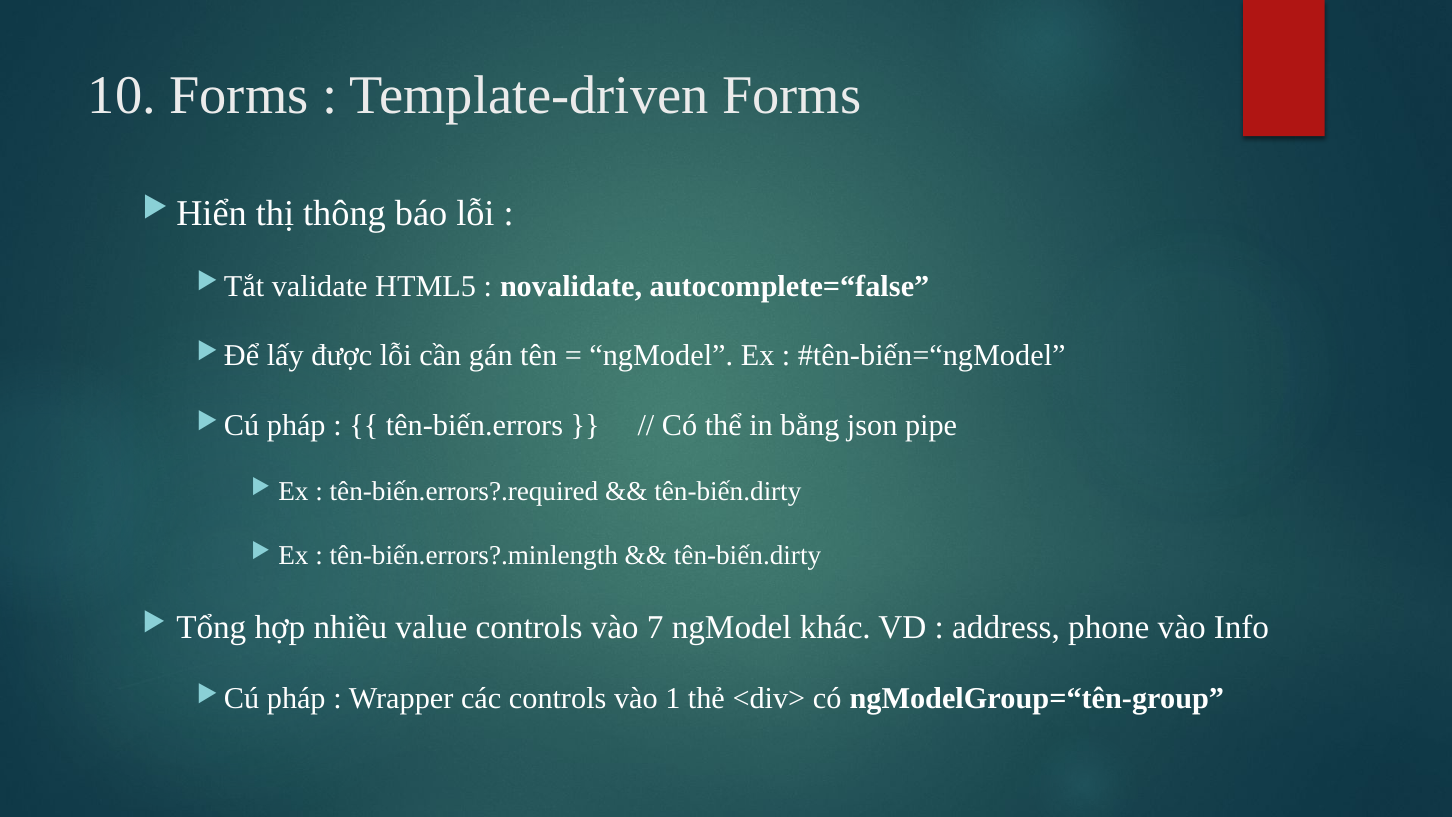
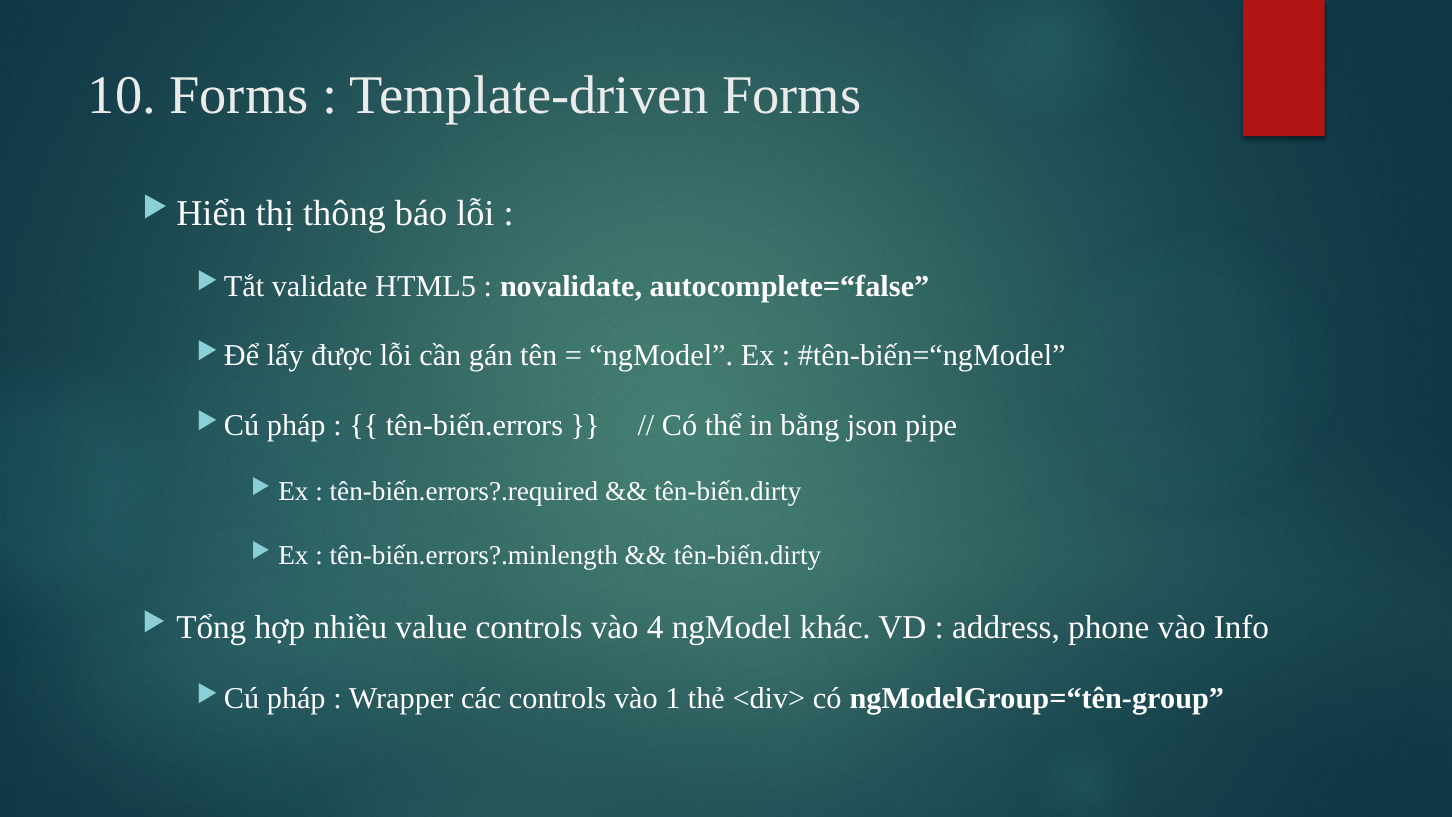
7: 7 -> 4
